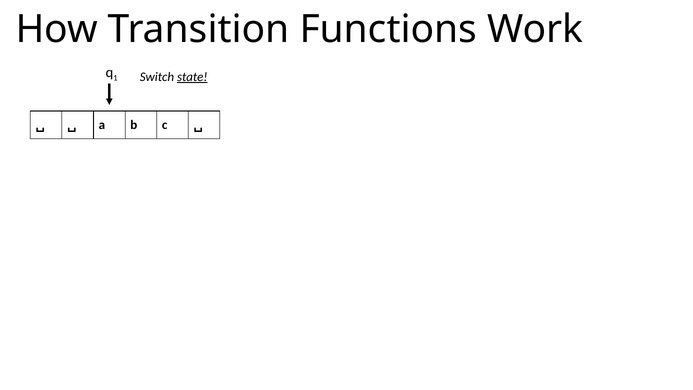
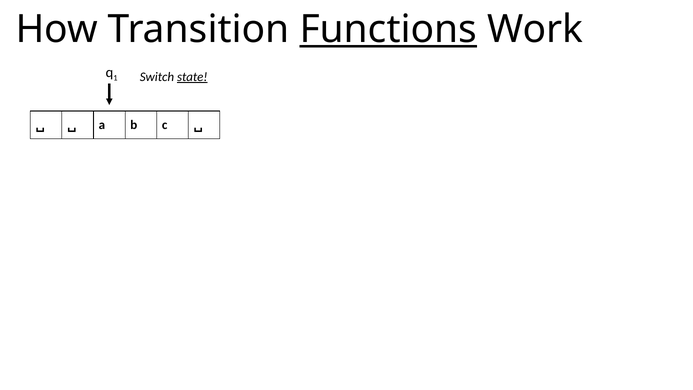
Functions underline: none -> present
